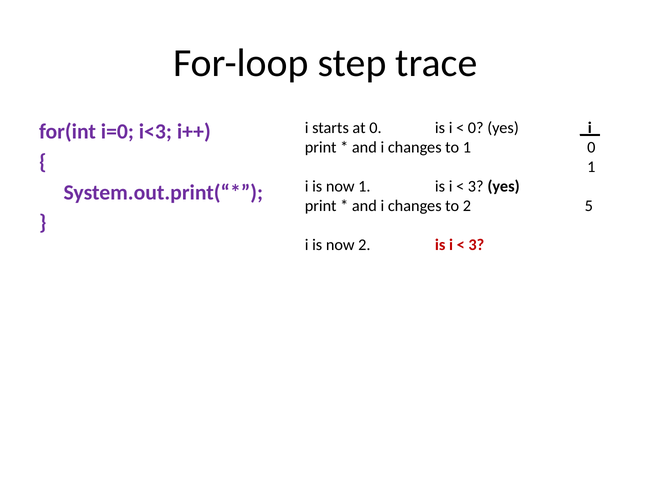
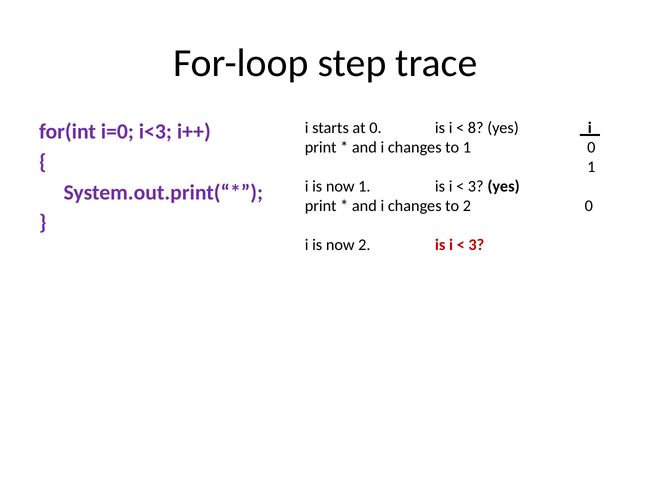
0 at (476, 128): 0 -> 8
2 5: 5 -> 0
